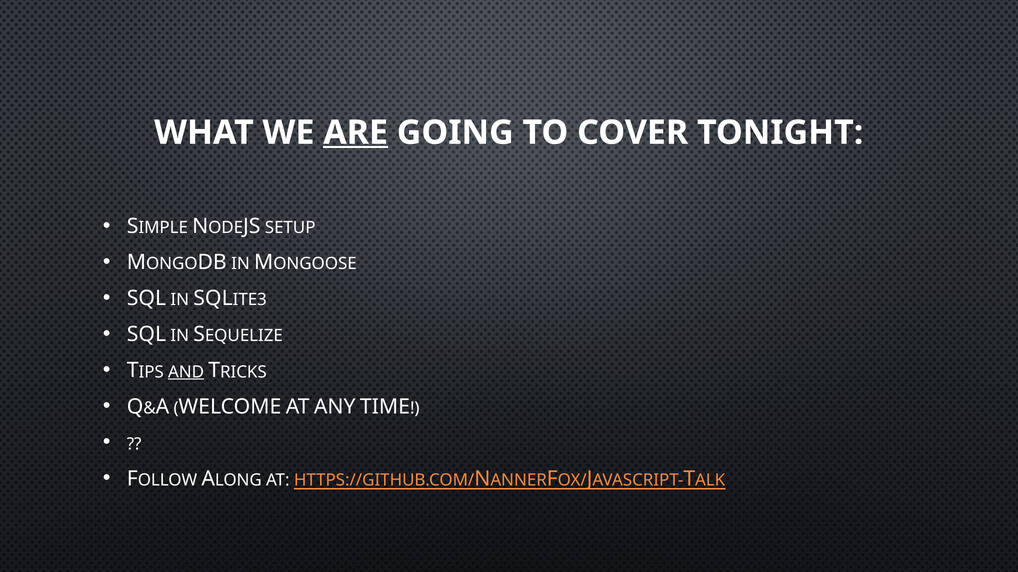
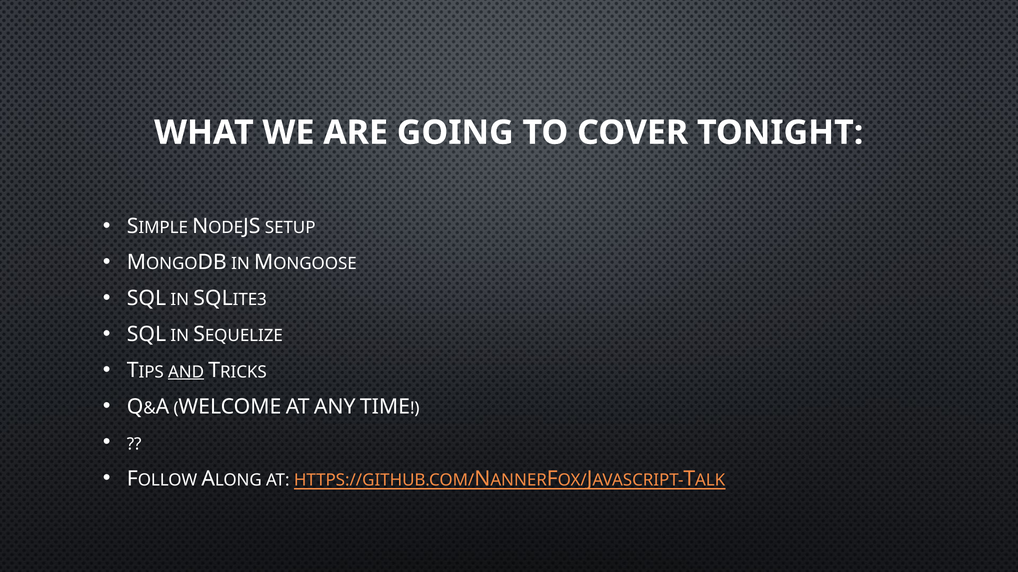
ARE underline: present -> none
